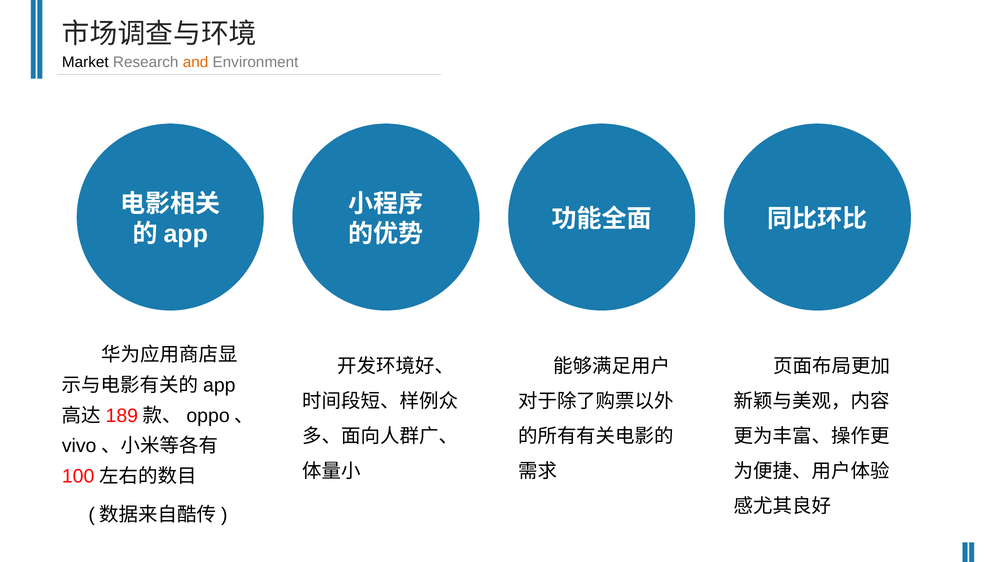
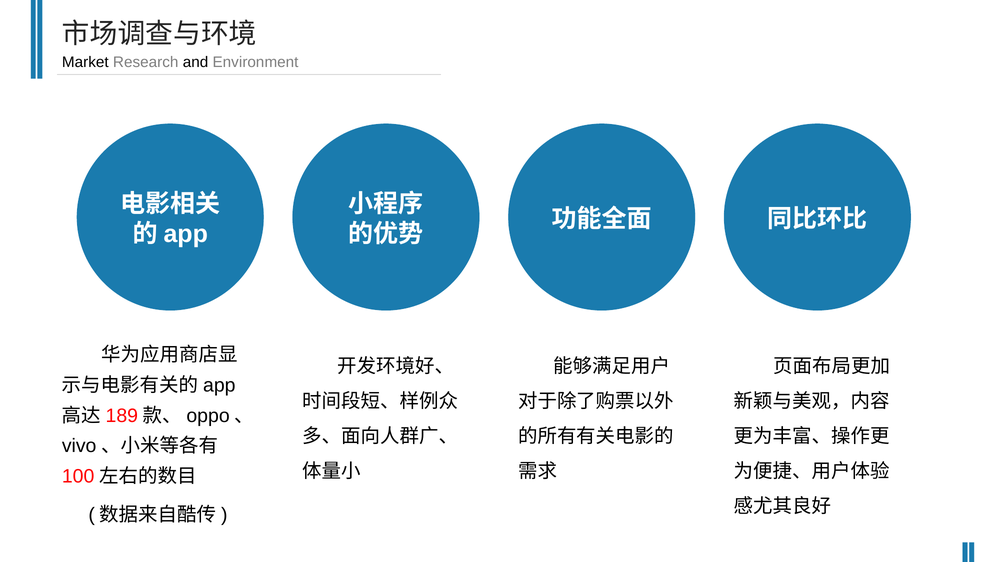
and colour: orange -> black
